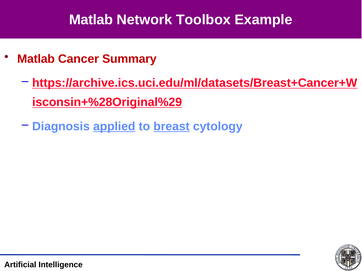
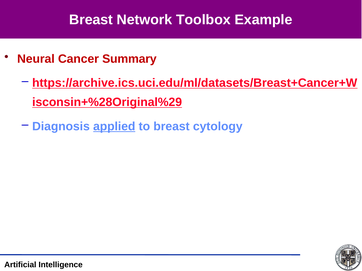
Matlab at (91, 20): Matlab -> Breast
Matlab at (36, 59): Matlab -> Neural
breast at (172, 127) underline: present -> none
